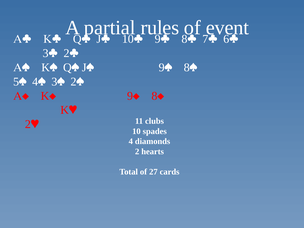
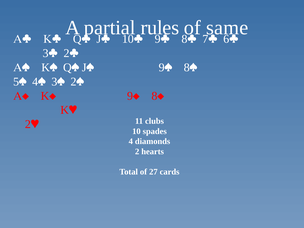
event: event -> same
